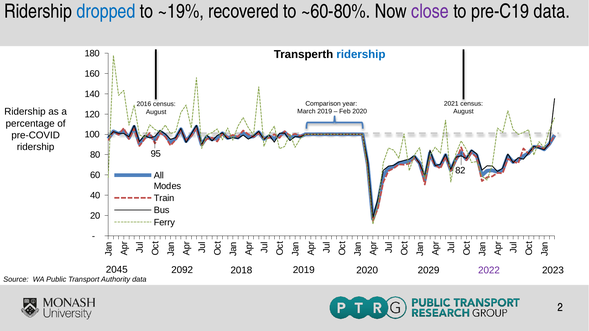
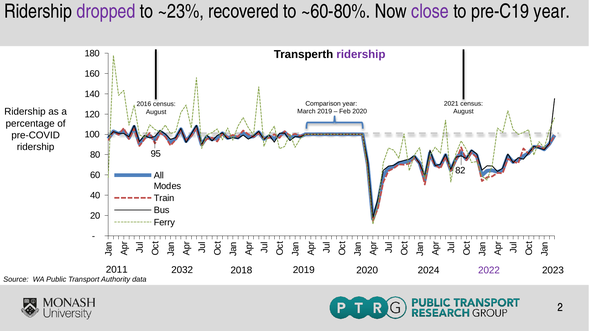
dropped colour: blue -> purple
~19%: ~19% -> ~23%
pre-C19 data: data -> year
ridership at (361, 55) colour: blue -> purple
2045: 2045 -> 2011
2092: 2092 -> 2032
2029: 2029 -> 2024
